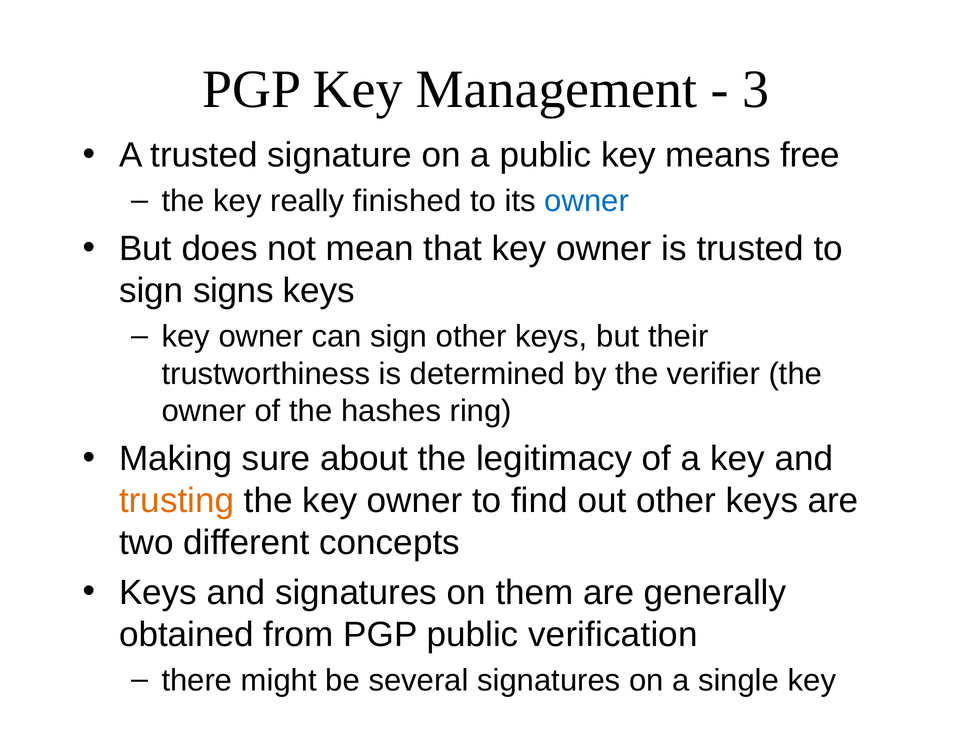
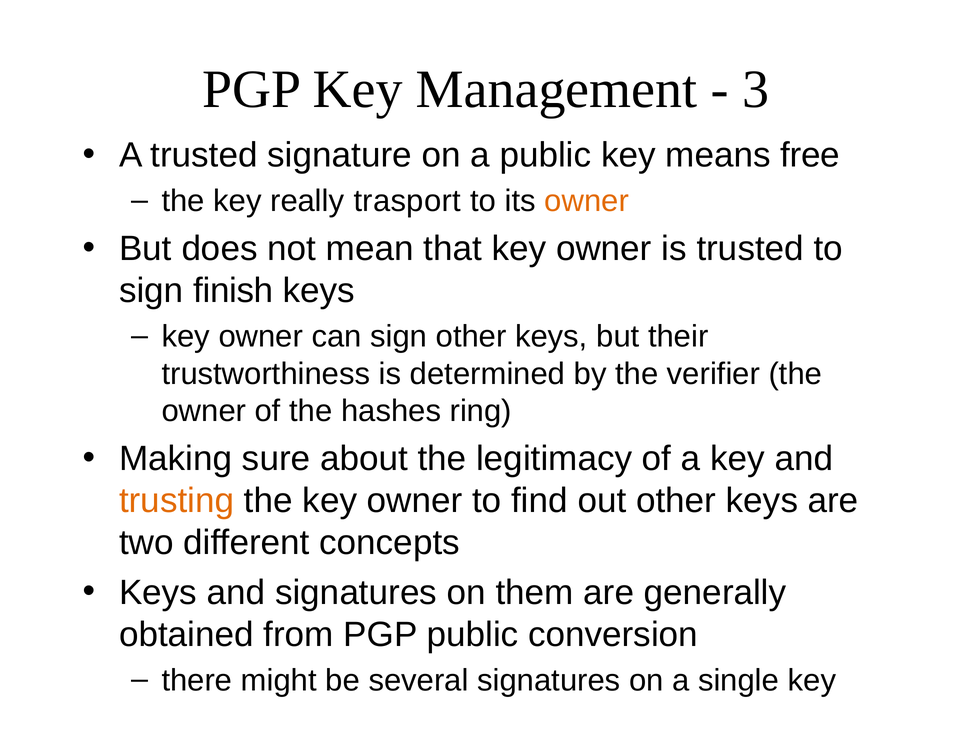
finished: finished -> trasport
owner at (587, 201) colour: blue -> orange
signs: signs -> finish
verification: verification -> conversion
